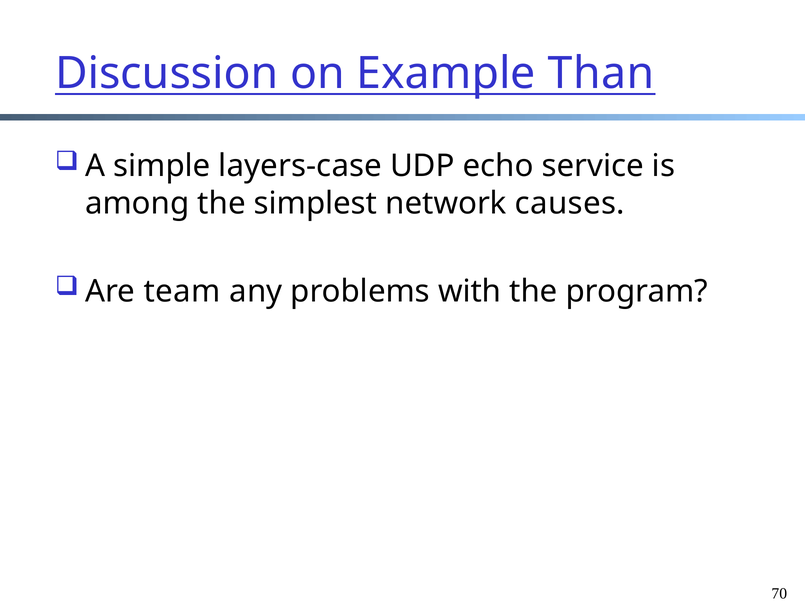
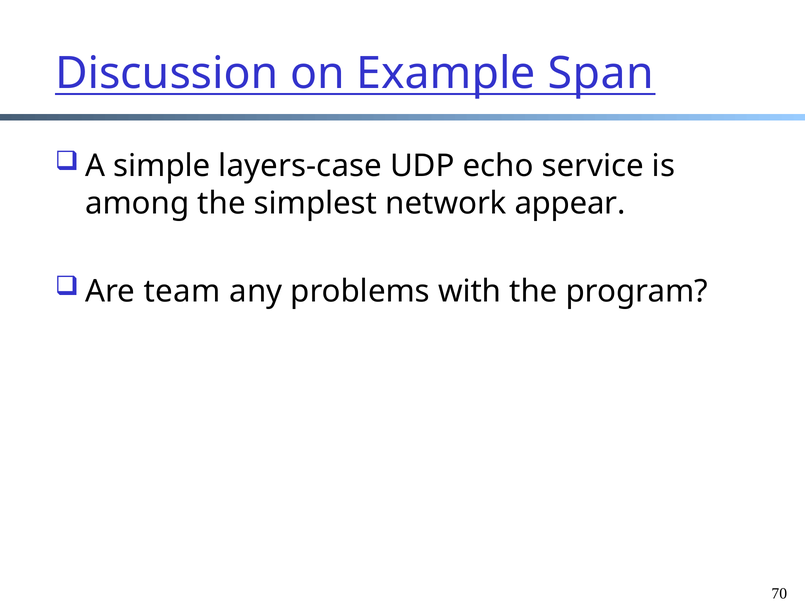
Than: Than -> Span
causes: causes -> appear
